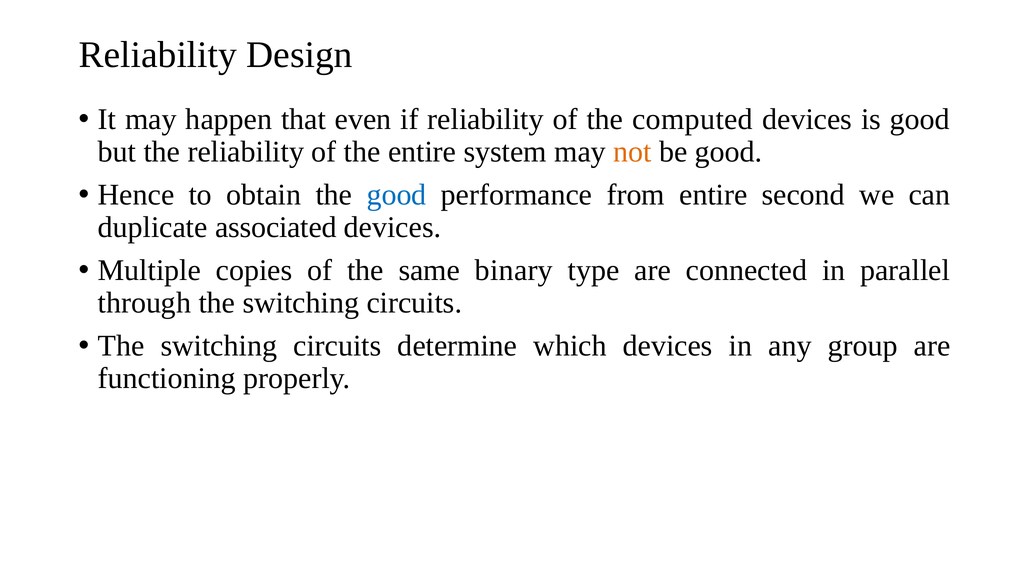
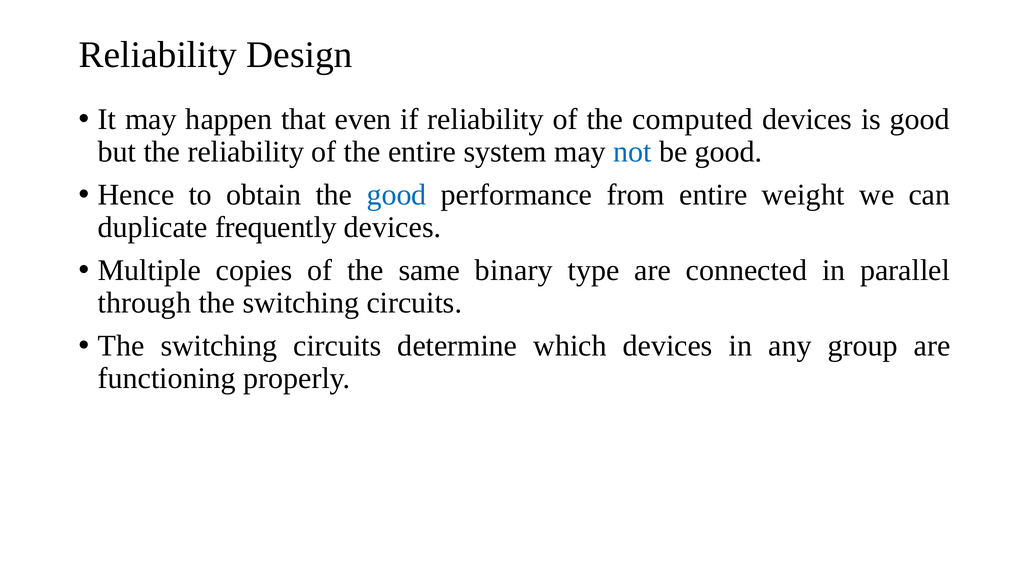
not colour: orange -> blue
second: second -> weight
associated: associated -> frequently
